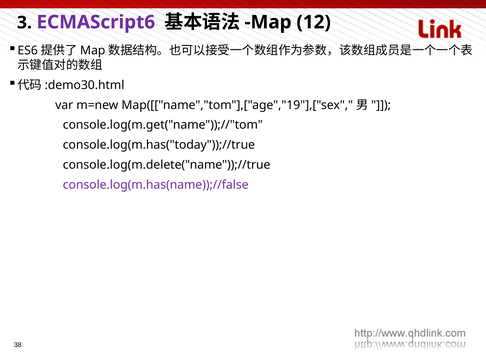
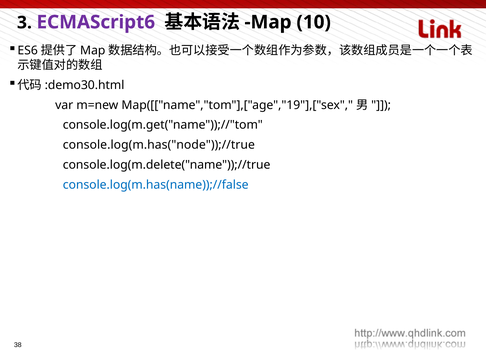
12: 12 -> 10
console.log(m.has("today"));//true: console.log(m.has("today"));//true -> console.log(m.has("node"));//true
console.log(m.has(name));//false colour: purple -> blue
